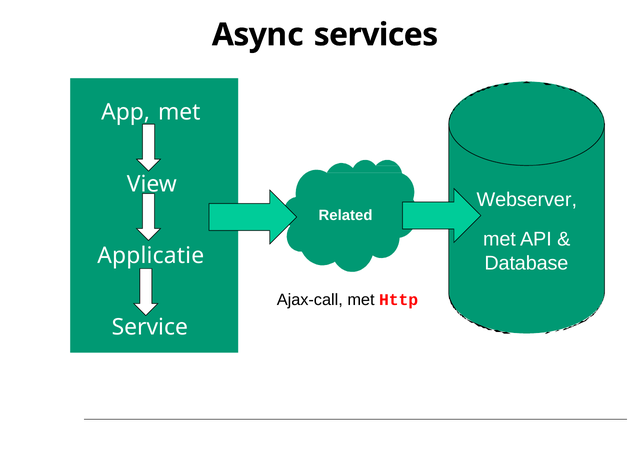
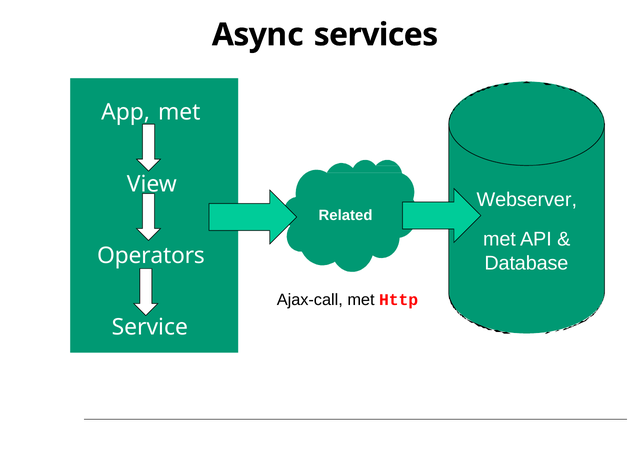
Applicatie: Applicatie -> Operators
